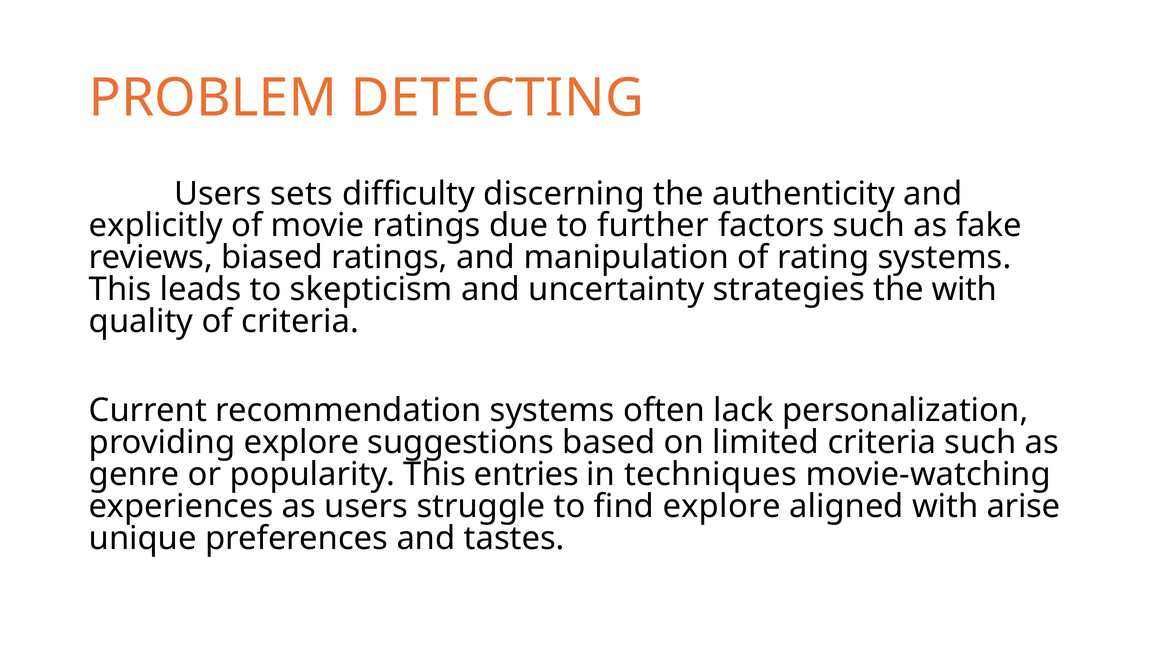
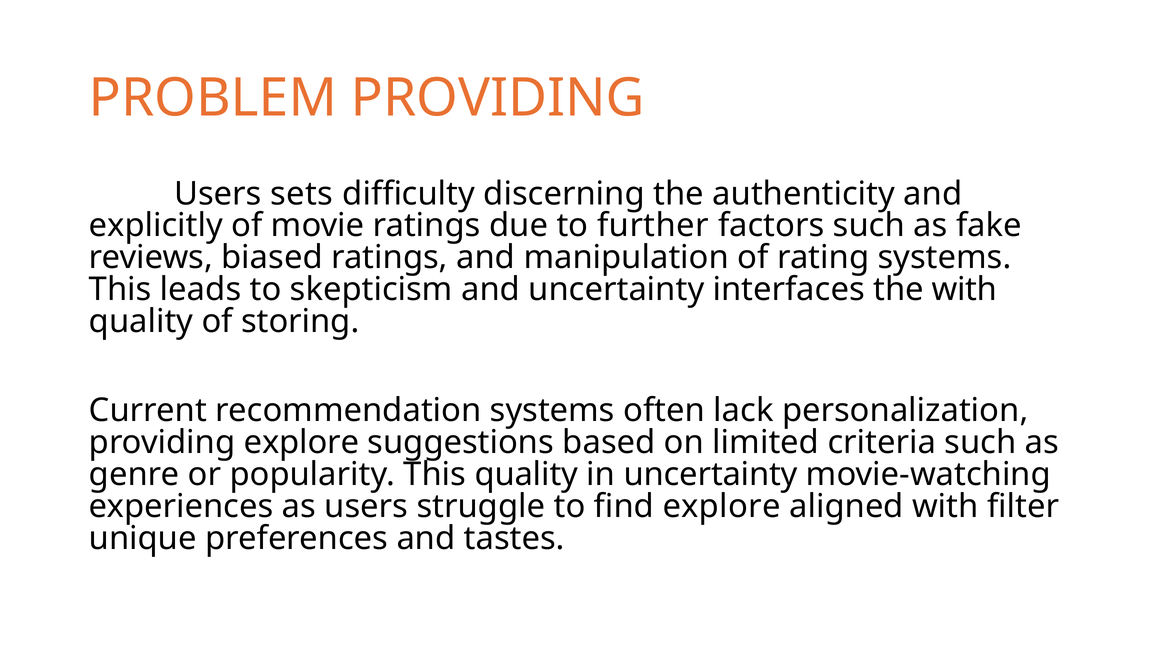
PROBLEM DETECTING: DETECTING -> PROVIDING
strategies: strategies -> interfaces
of criteria: criteria -> storing
This entries: entries -> quality
in techniques: techniques -> uncertainty
arise: arise -> filter
